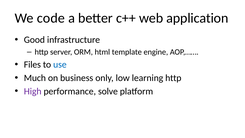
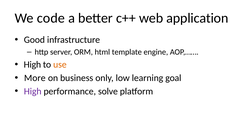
Files at (32, 65): Files -> High
use colour: blue -> orange
Much: Much -> More
learning http: http -> goal
